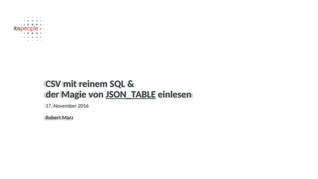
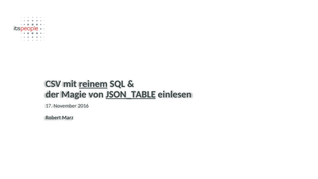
reinem underline: none -> present
